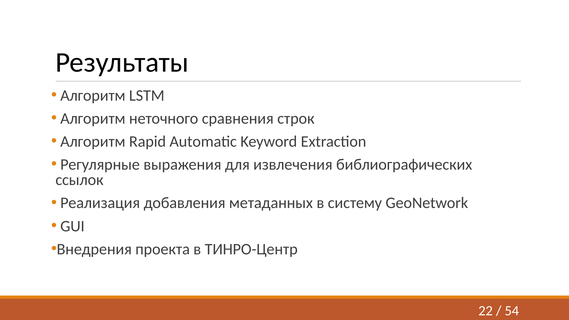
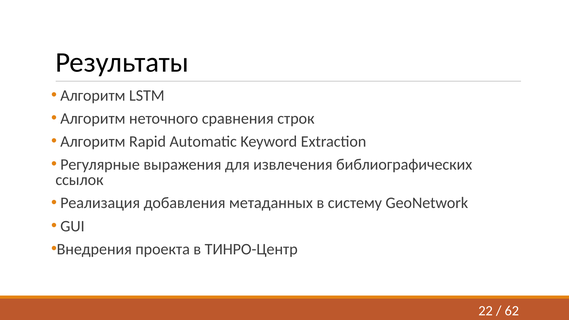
54: 54 -> 62
